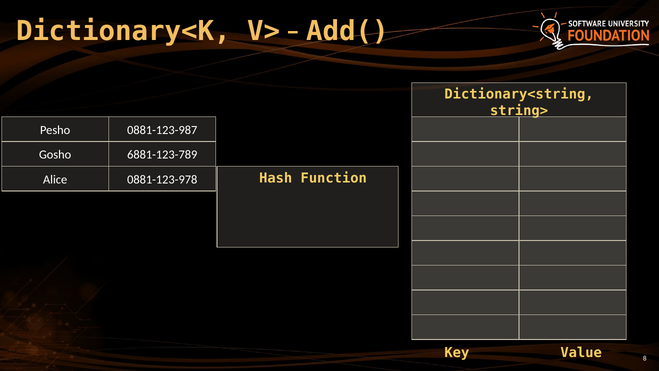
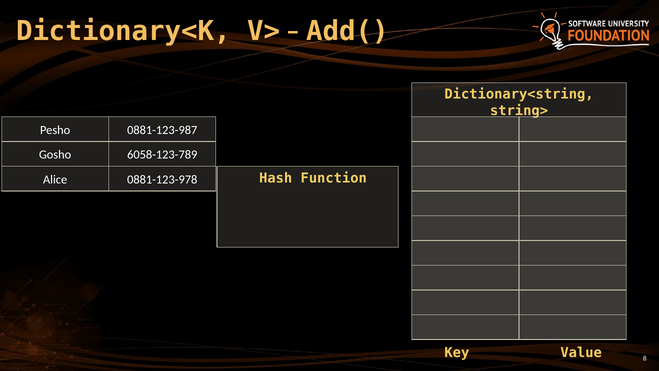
6881-123-789: 6881-123-789 -> 6058-123-789
